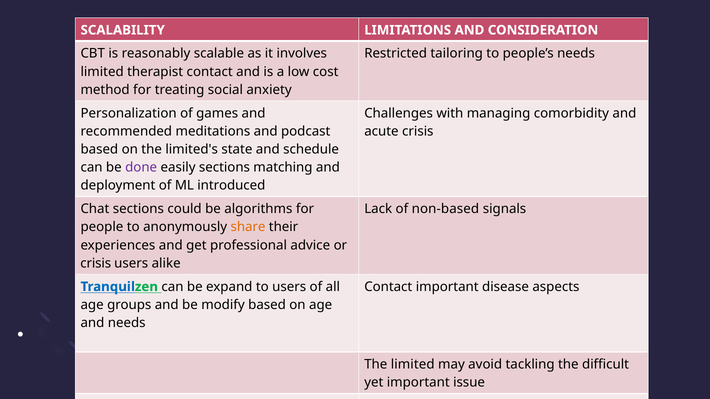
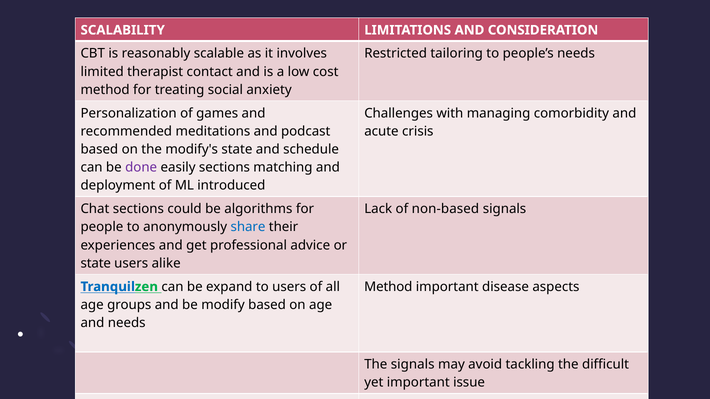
limited's: limited's -> modify's
share colour: orange -> blue
crisis at (96, 264): crisis -> state
Contact at (388, 287): Contact -> Method
The limited: limited -> signals
